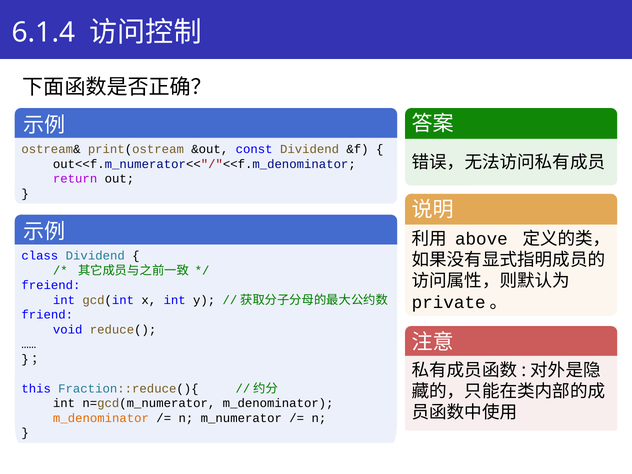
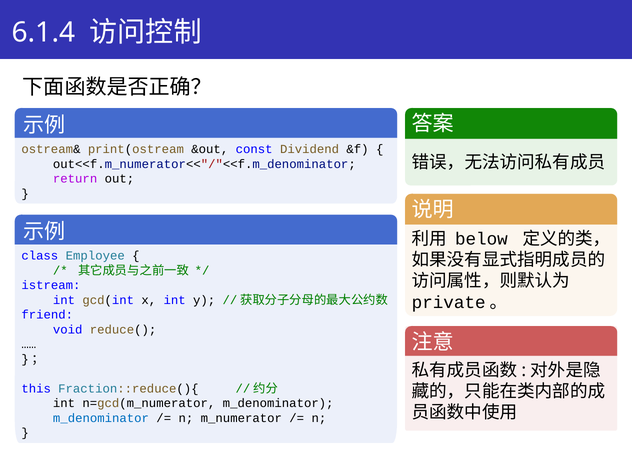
above: above -> below
class Dividend: Dividend -> Employee
freiend: freiend -> istream
m_denominator at (101, 418) colour: orange -> blue
